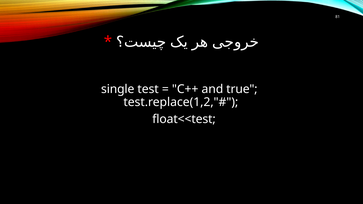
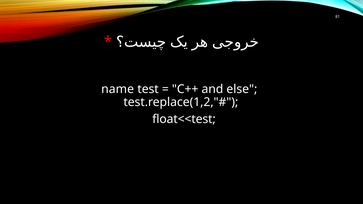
single: single -> name
true: true -> else
